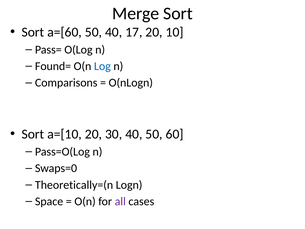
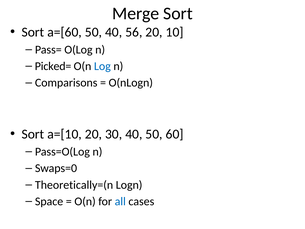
17: 17 -> 56
Found=: Found= -> Picked=
all colour: purple -> blue
